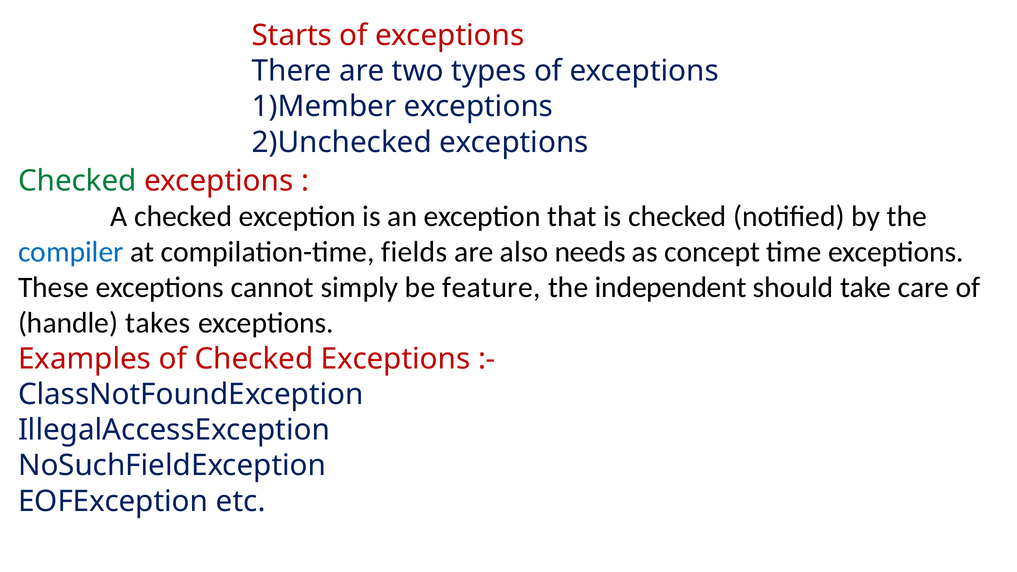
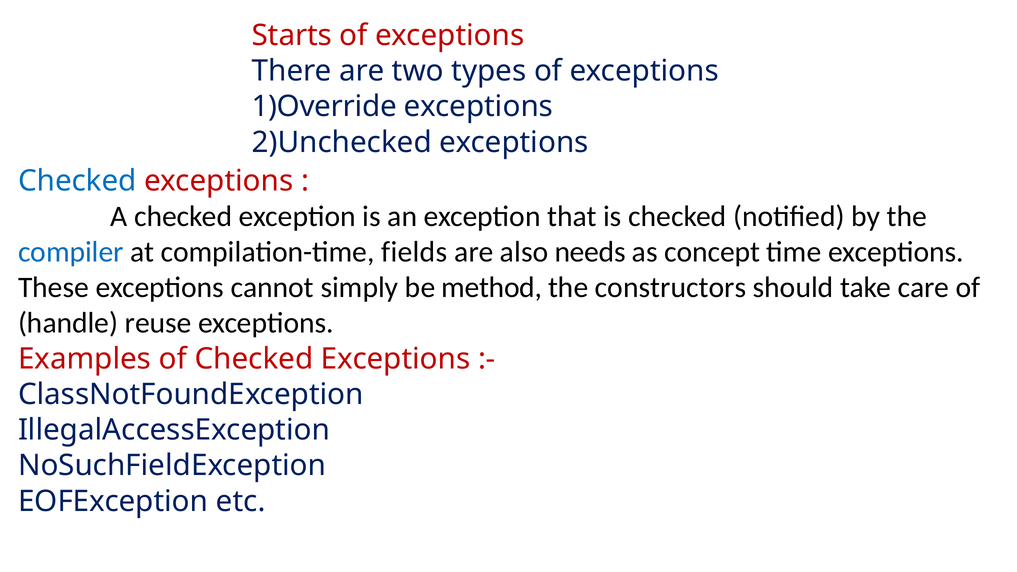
1)Member: 1)Member -> 1)Override
Checked at (77, 181) colour: green -> blue
feature: feature -> method
independent: independent -> constructors
takes: takes -> reuse
